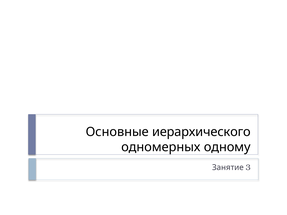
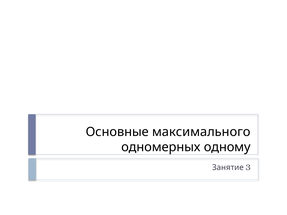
иерархического: иерархического -> максимального
